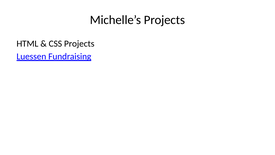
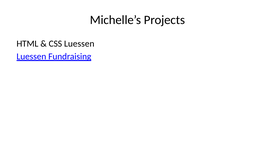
CSS Projects: Projects -> Luessen
